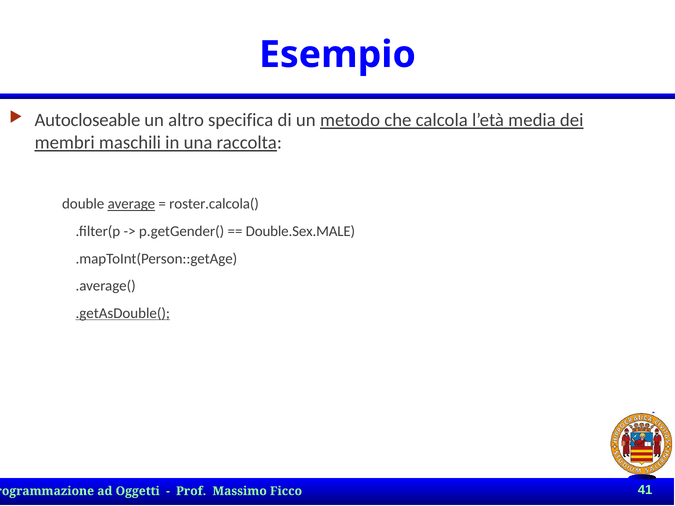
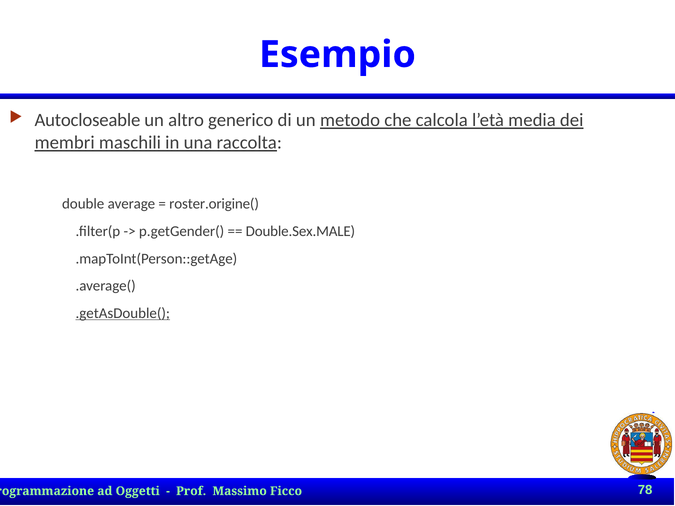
specifica: specifica -> generico
average underline: present -> none
roster.calcola(: roster.calcola( -> roster.origine(
41: 41 -> 78
